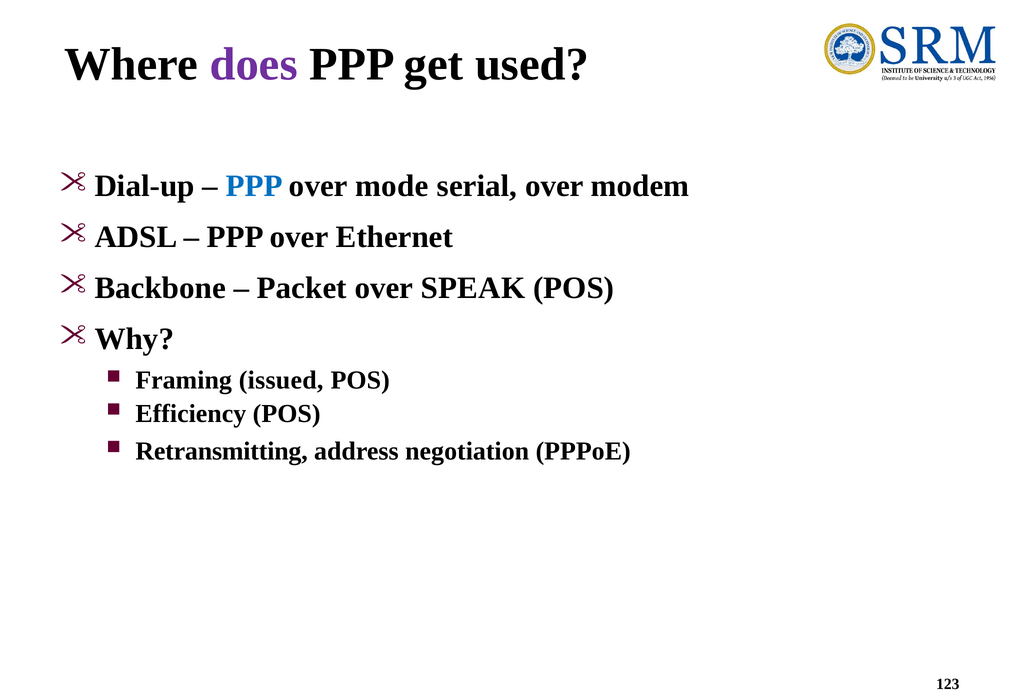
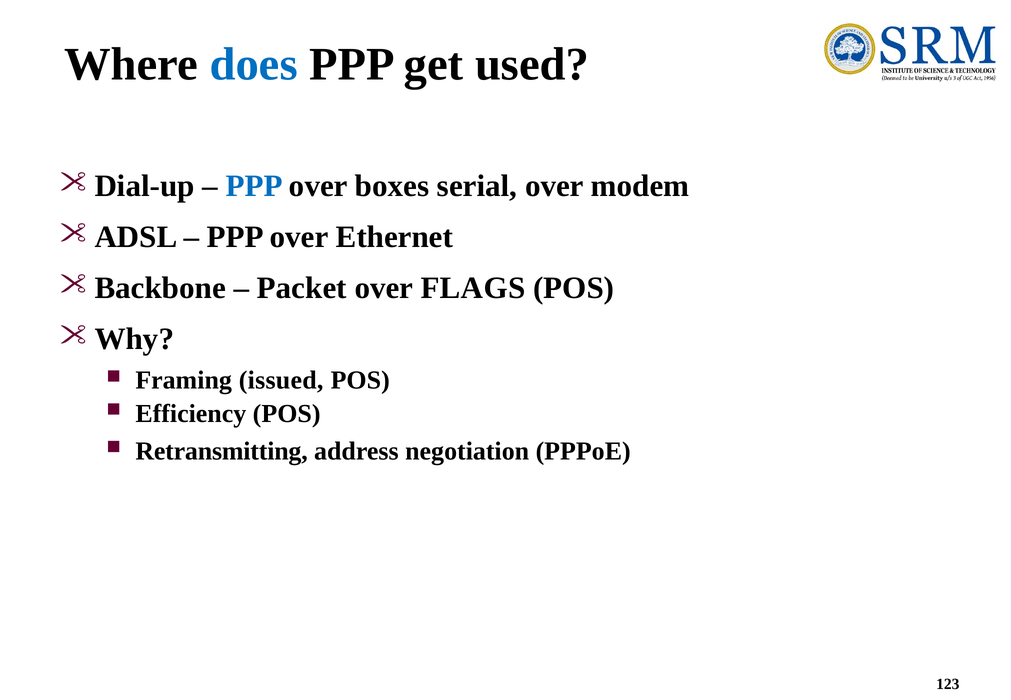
does colour: purple -> blue
mode: mode -> boxes
SPEAK: SPEAK -> FLAGS
